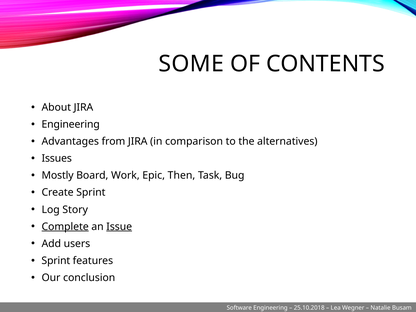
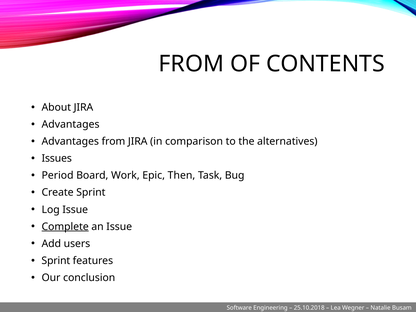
SOME at (191, 64): SOME -> FROM
Engineering at (71, 124): Engineering -> Advantages
Mostly: Mostly -> Period
Log Story: Story -> Issue
Issue at (119, 227) underline: present -> none
